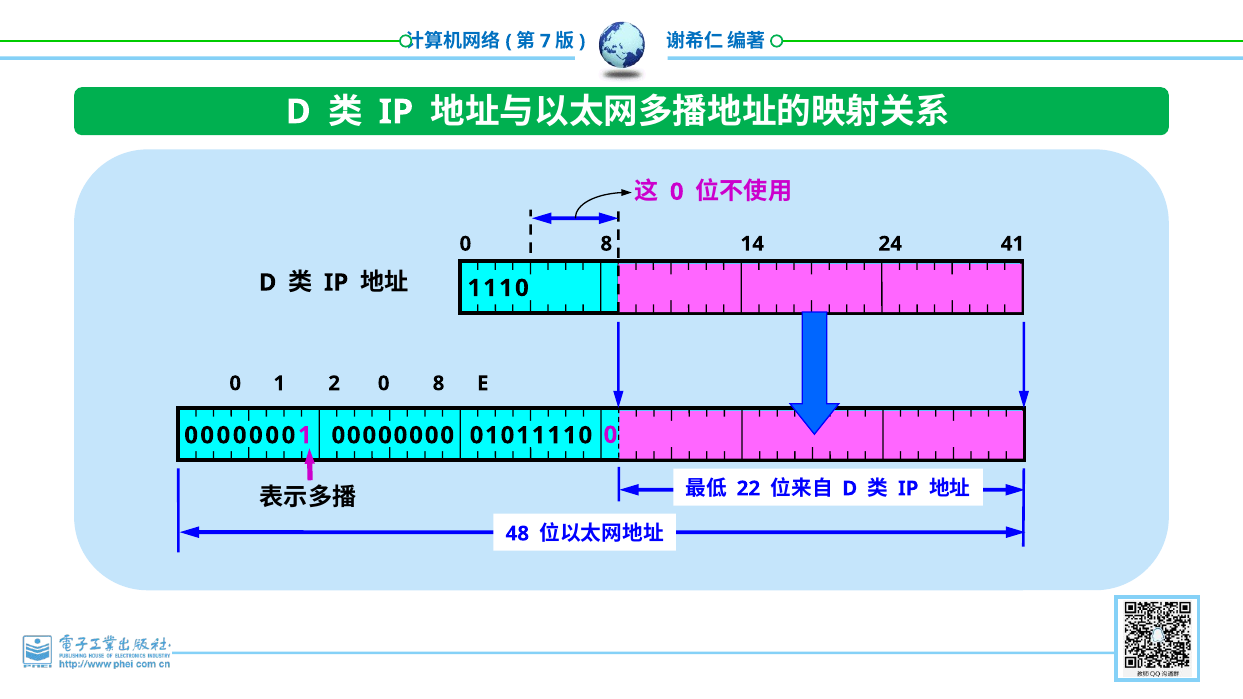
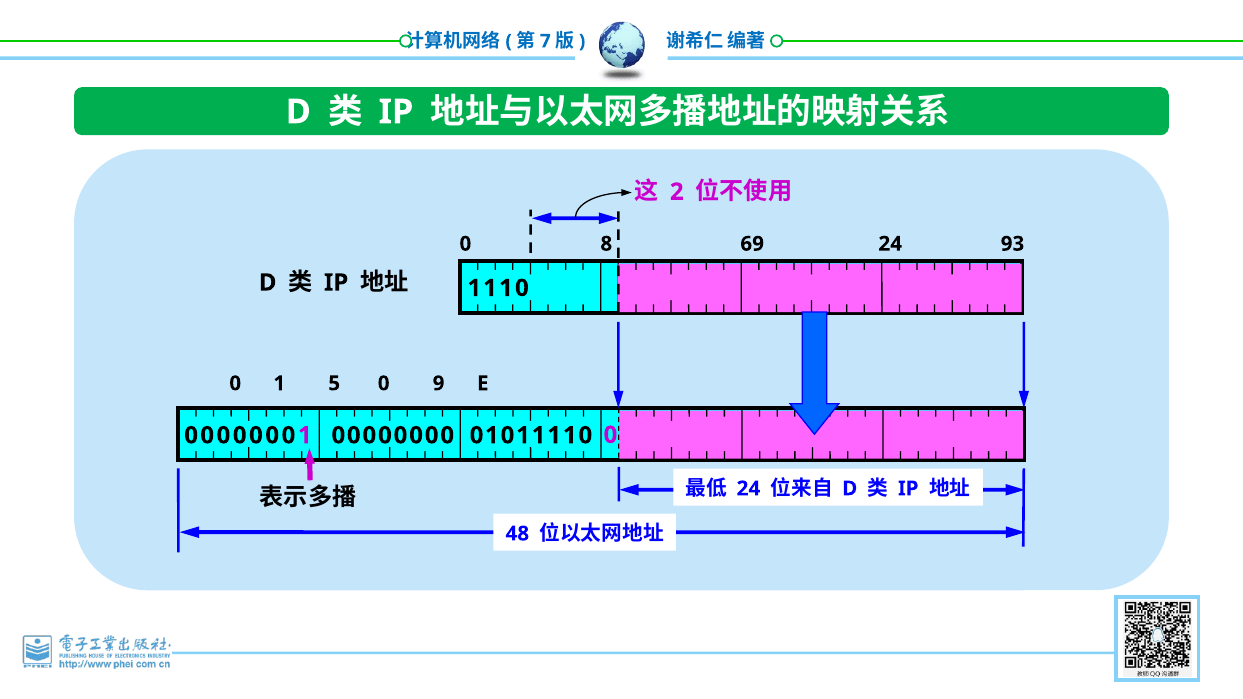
0 at (677, 192): 0 -> 2
14: 14 -> 69
41: 41 -> 93
2: 2 -> 5
8 at (439, 384): 8 -> 9
22 at (748, 489): 22 -> 24
